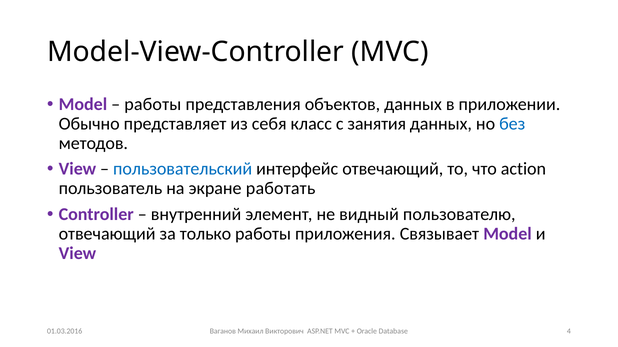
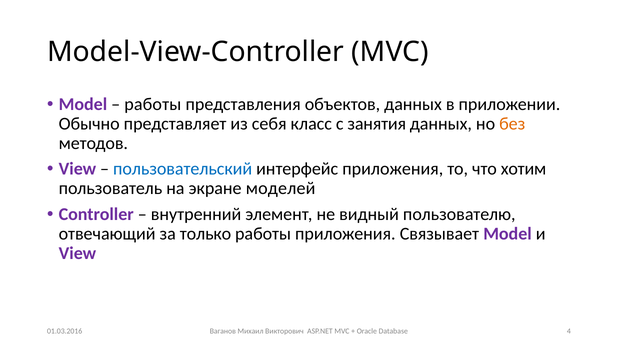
без colour: blue -> orange
интерфейс отвечающий: отвечающий -> приложения
action: action -> хотим
работать: работать -> моделей
